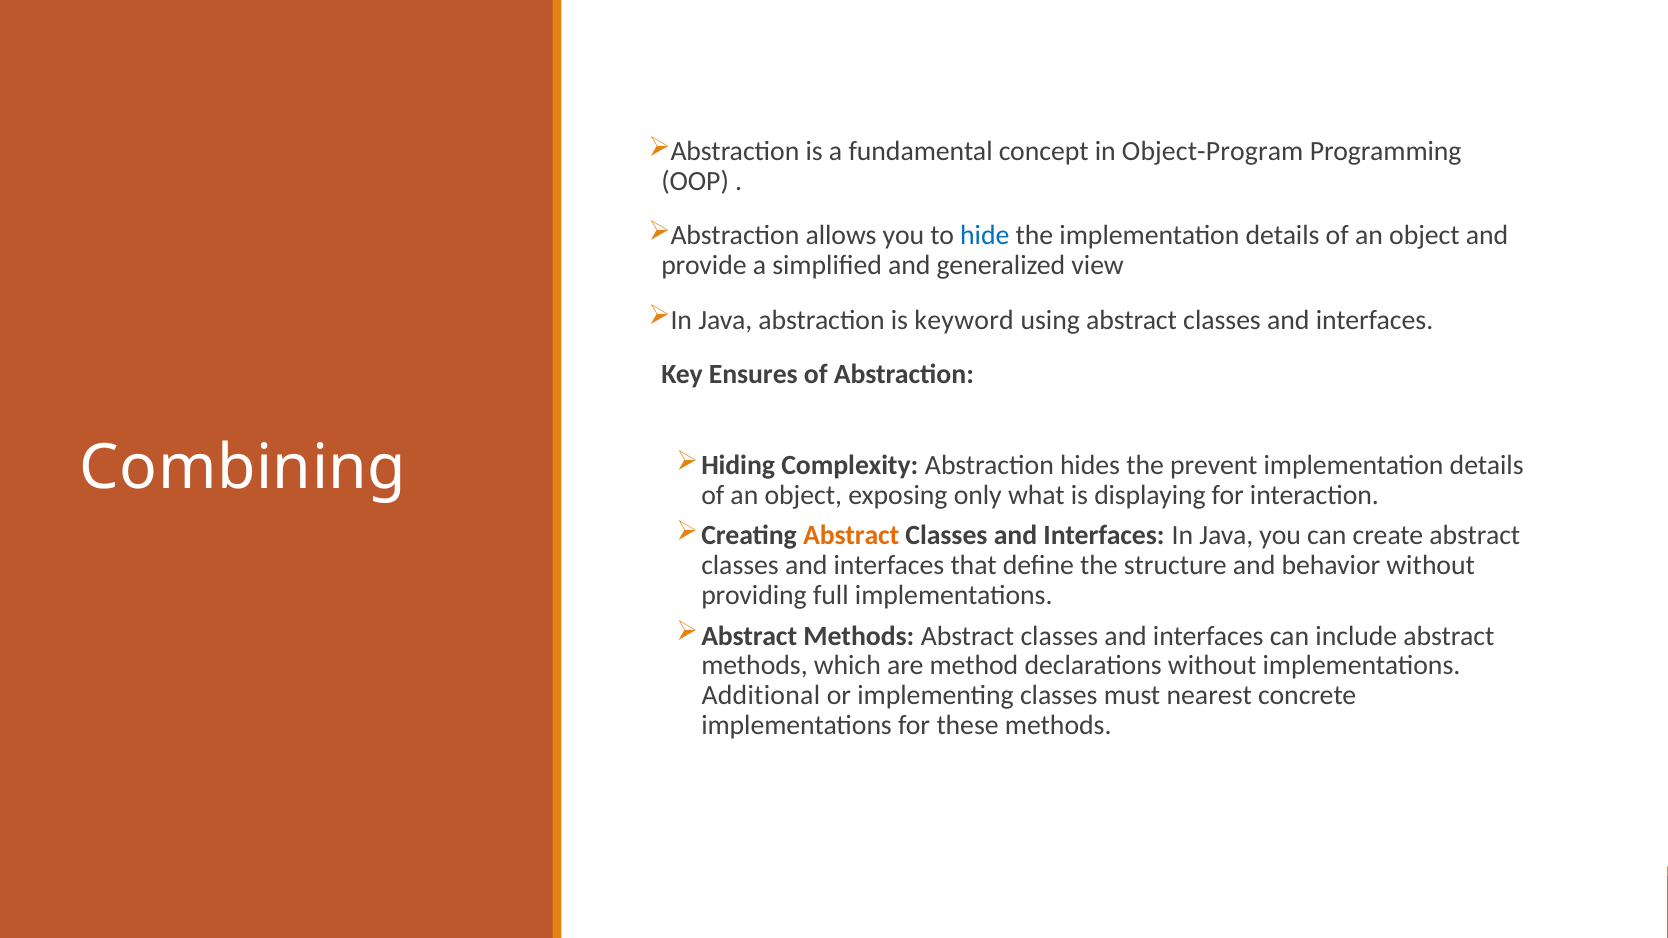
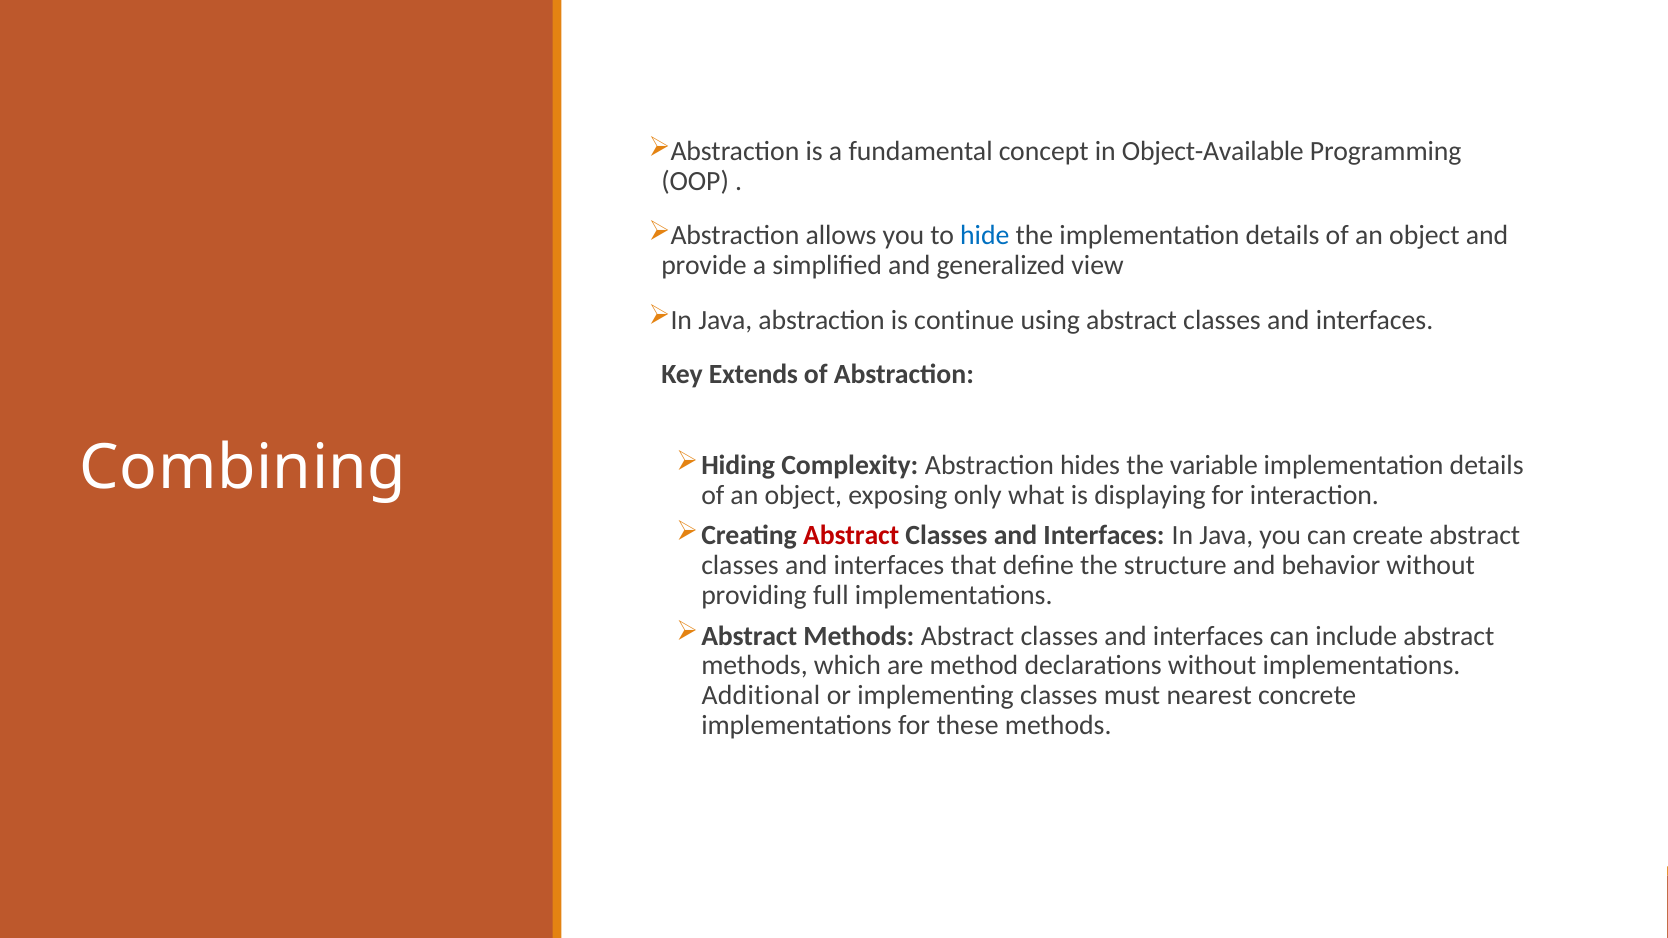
Object-Program: Object-Program -> Object-Available
keyword: keyword -> continue
Ensures: Ensures -> Extends
prevent: prevent -> variable
Abstract at (851, 536) colour: orange -> red
